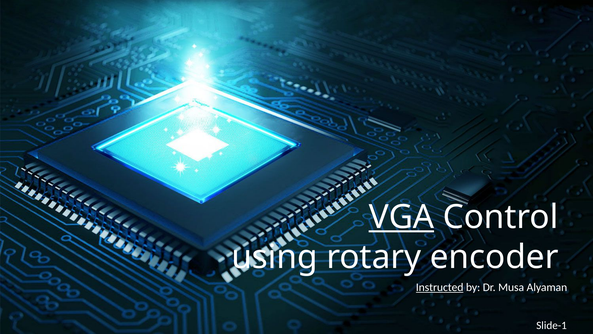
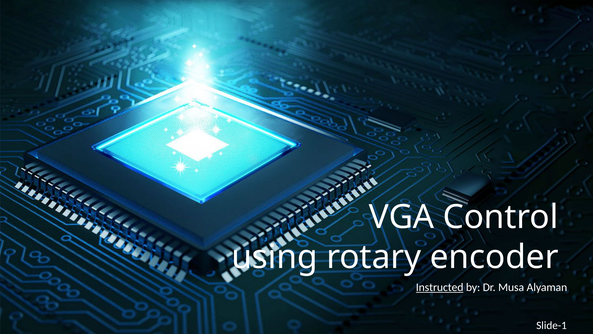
VGA underline: present -> none
